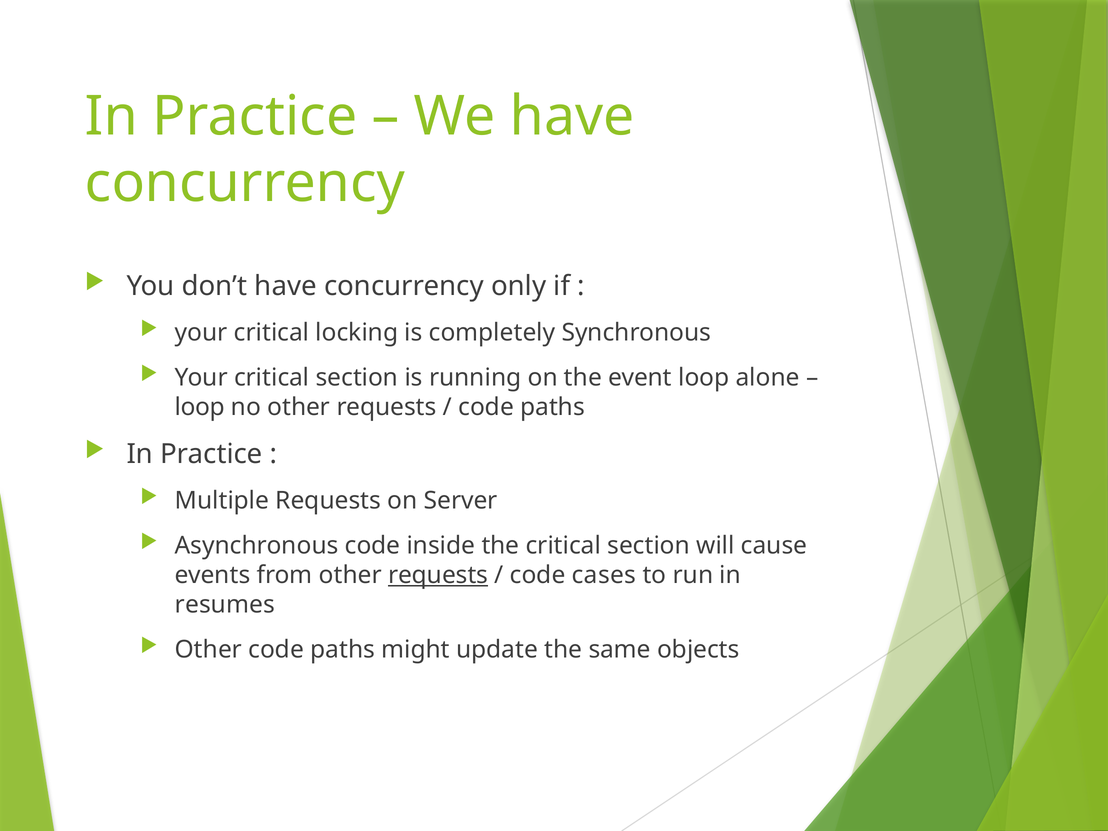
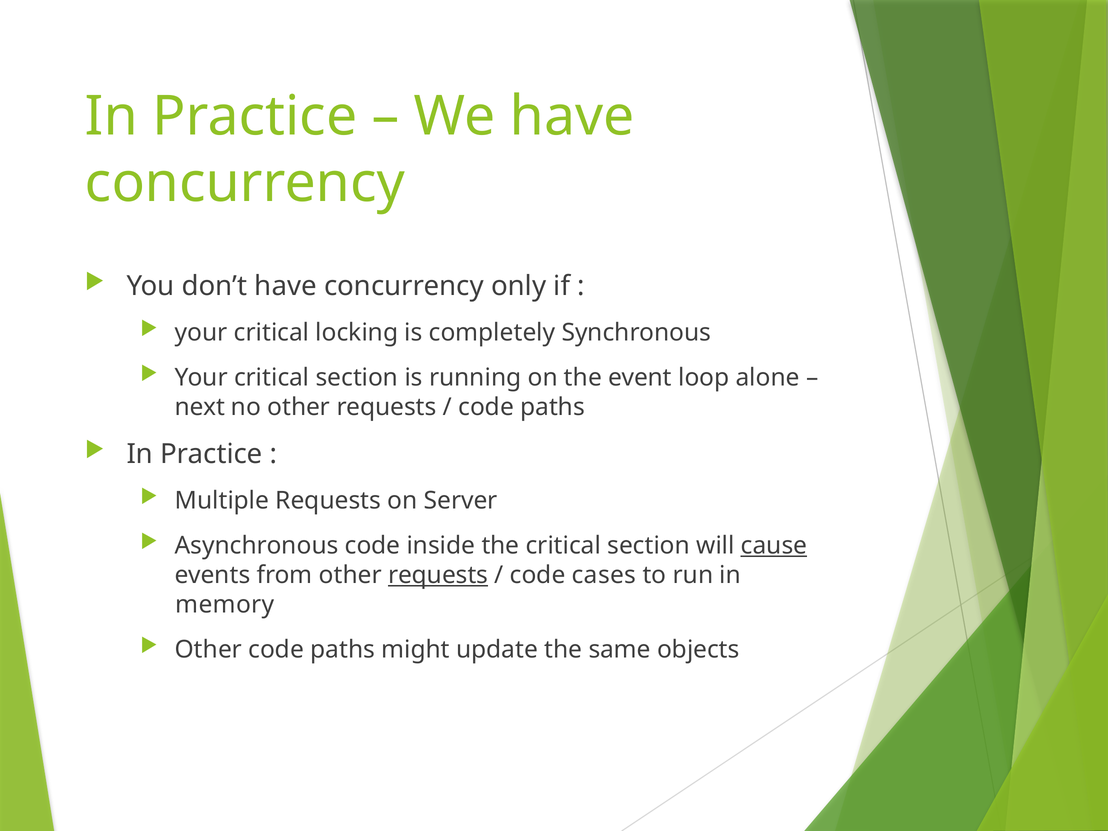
loop at (200, 407): loop -> next
cause underline: none -> present
resumes: resumes -> memory
